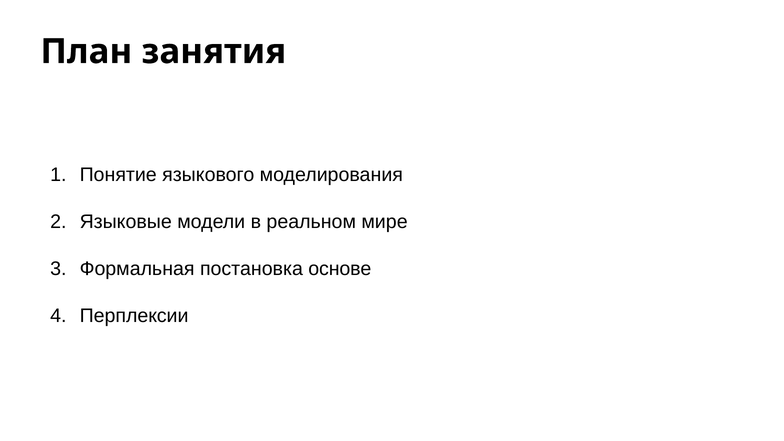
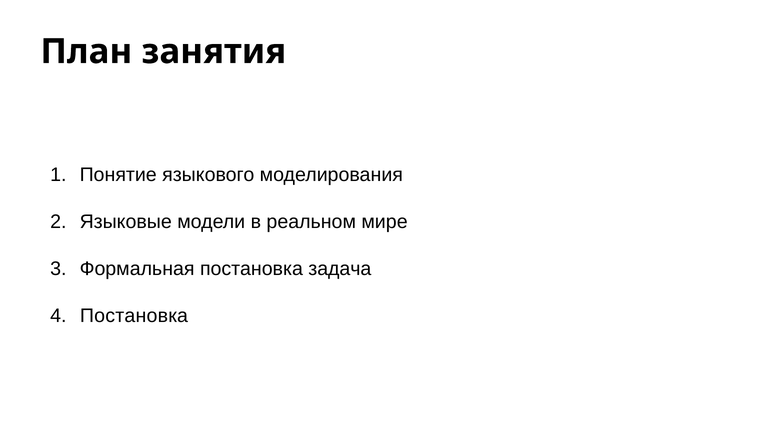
основе: основе -> задача
Перплексии at (134, 316): Перплексии -> Постановка
